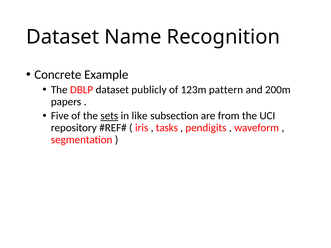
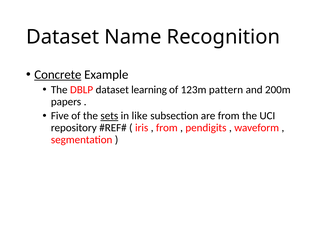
Concrete underline: none -> present
publicly: publicly -> learning
tasks at (167, 128): tasks -> from
